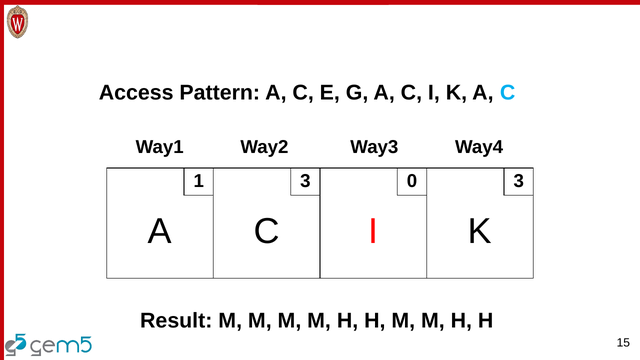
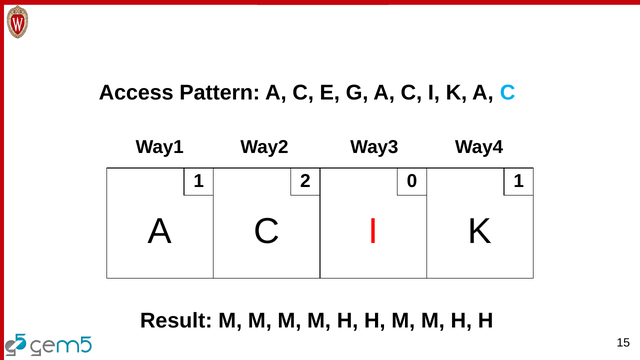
1 3: 3 -> 2
0 3: 3 -> 1
